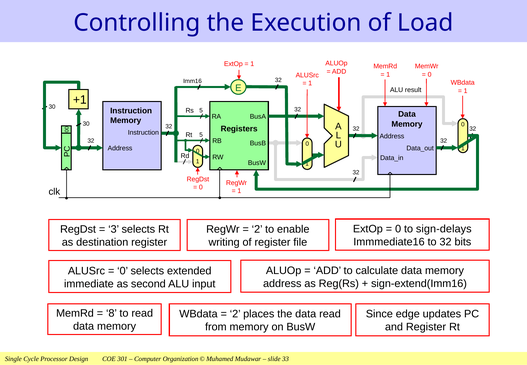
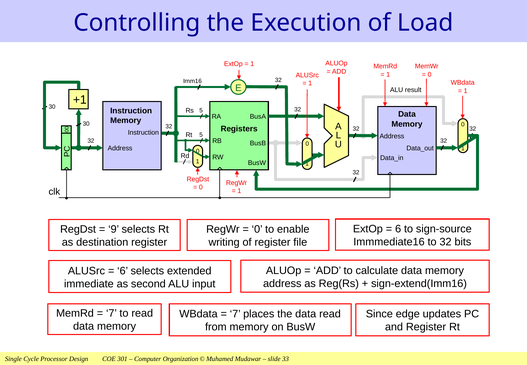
0 at (398, 229): 0 -> 6
sign-delays: sign-delays -> sign-source
2 at (257, 229): 2 -> 0
3: 3 -> 9
0 at (123, 271): 0 -> 6
8 at (111, 313): 8 -> 7
2 at (235, 314): 2 -> 7
